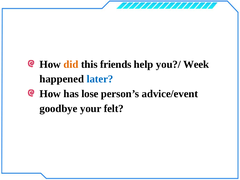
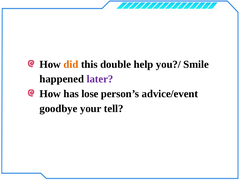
friends: friends -> double
Week: Week -> Smile
later colour: blue -> purple
felt: felt -> tell
